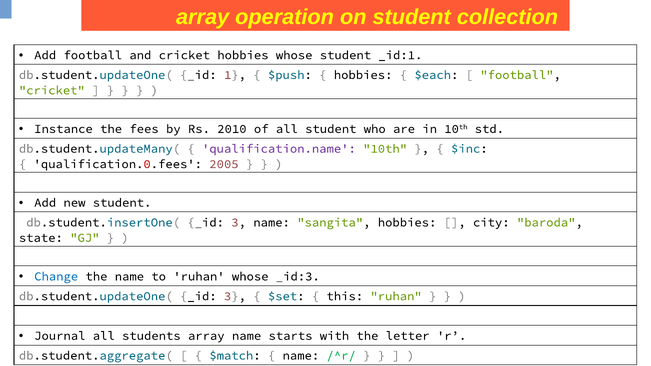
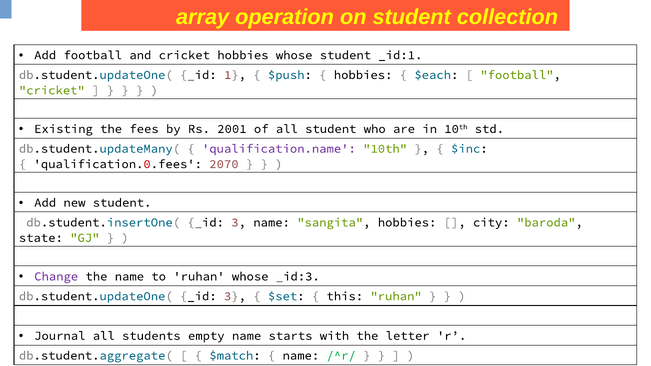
Instance: Instance -> Existing
2010: 2010 -> 2001
2005: 2005 -> 2070
Change colour: blue -> purple
students array: array -> empty
